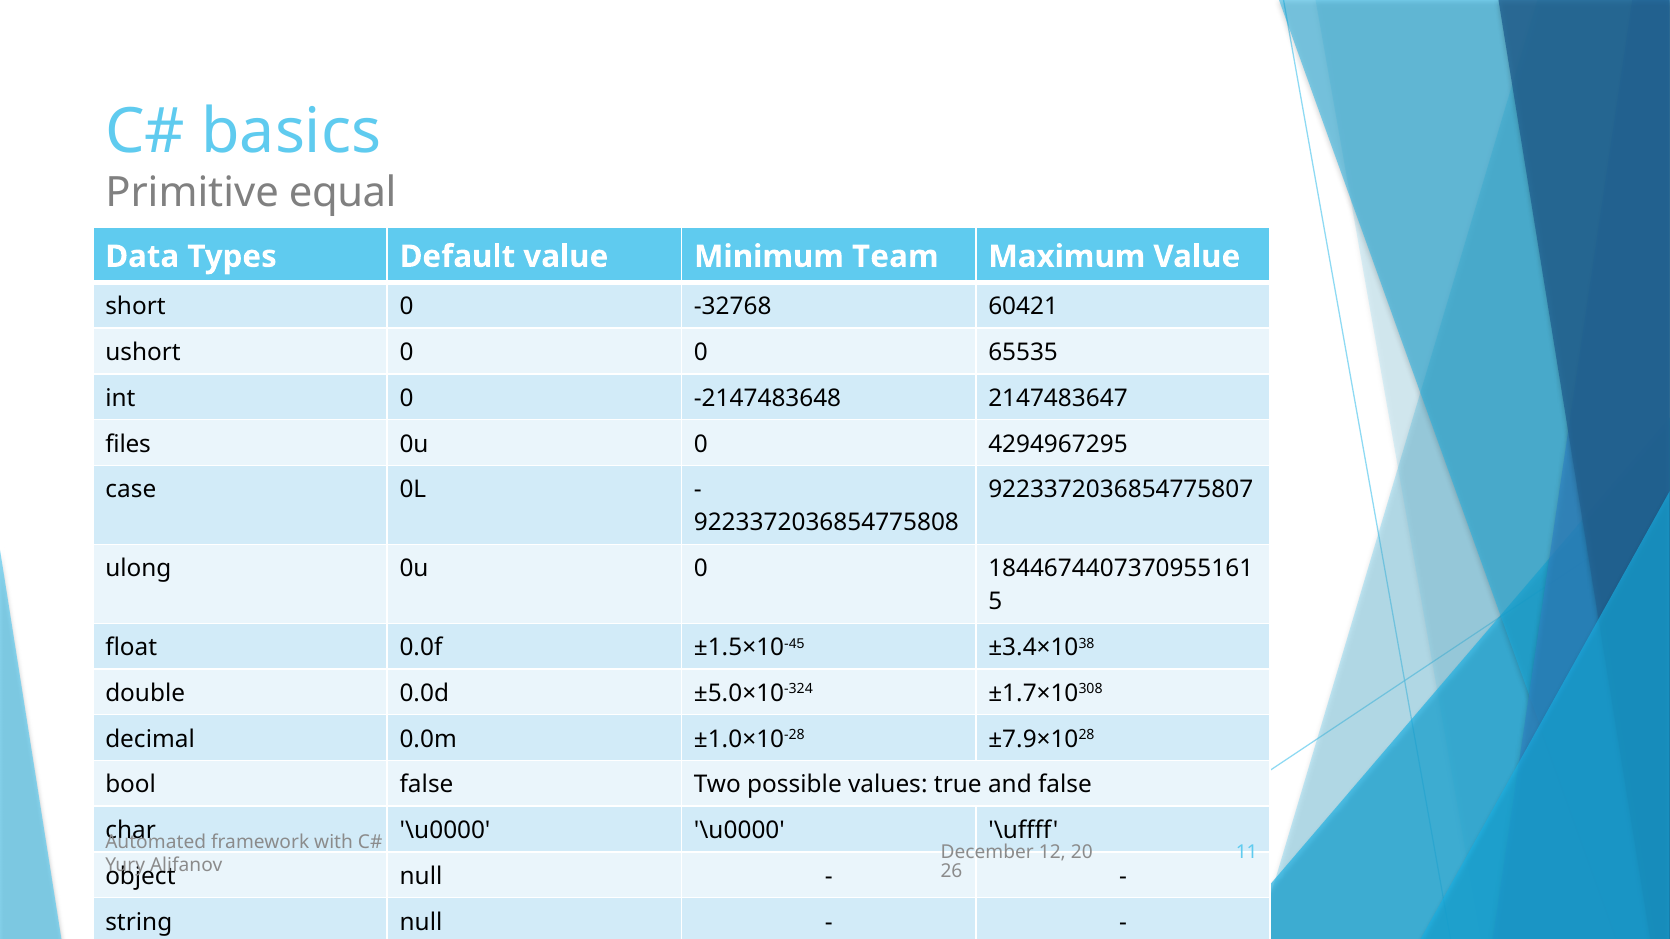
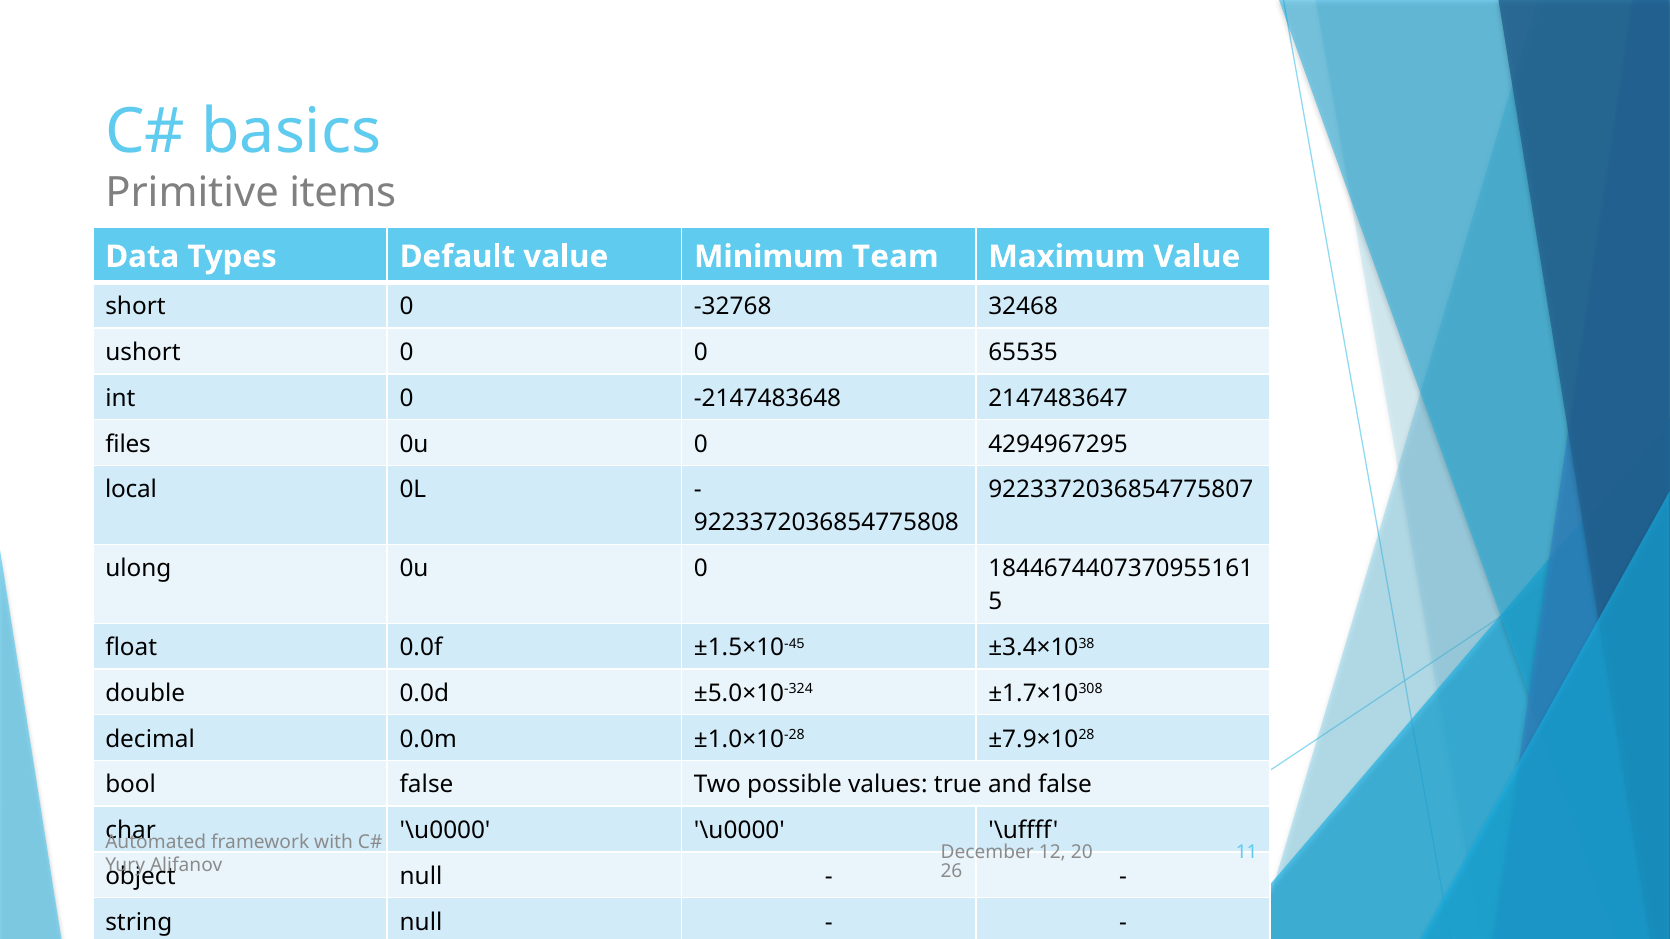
equal: equal -> items
60421: 60421 -> 32468
case: case -> local
